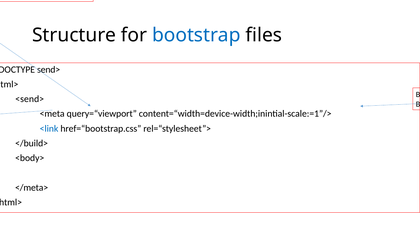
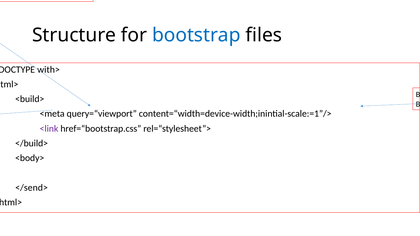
send>: send> -> with>
<send>: <send> -> <build>
<link colour: blue -> purple
</meta>: </meta> -> </send>
